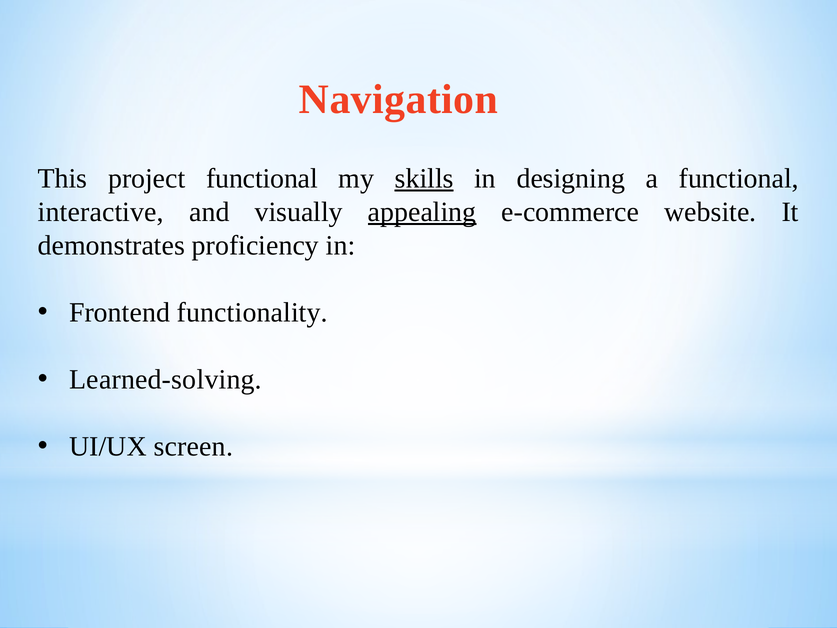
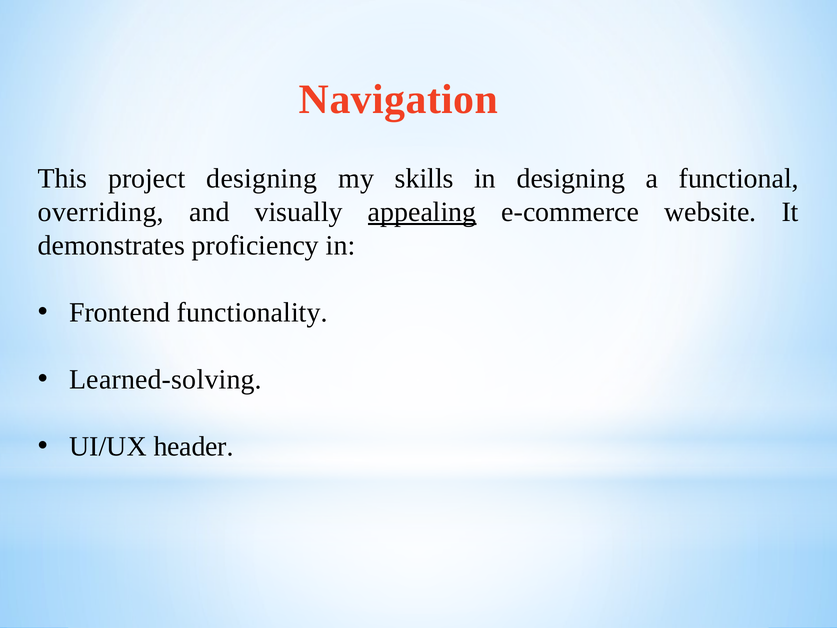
project functional: functional -> designing
skills underline: present -> none
interactive: interactive -> overriding
screen: screen -> header
